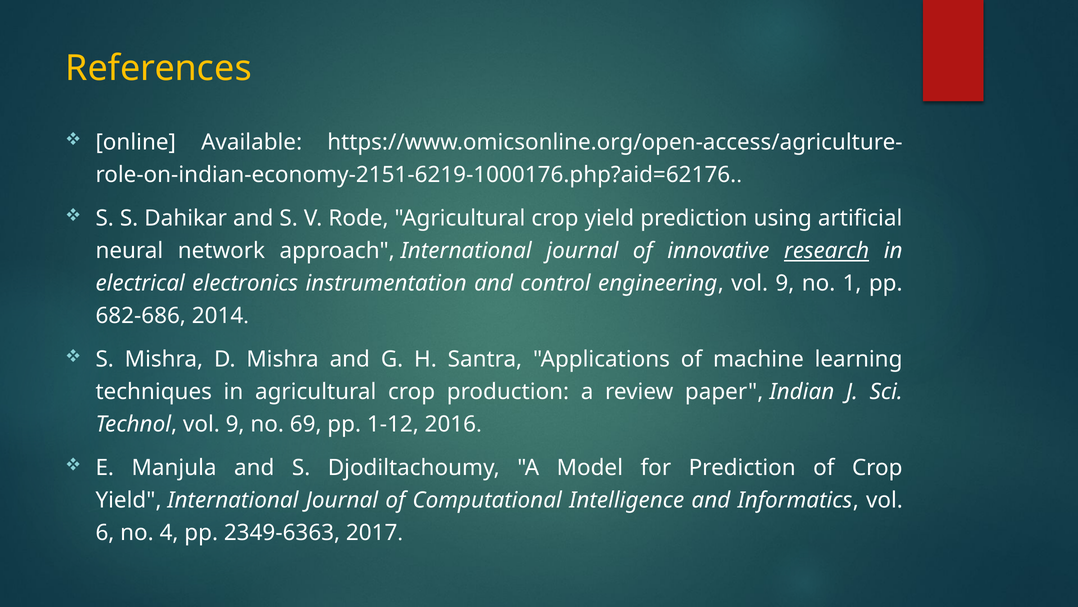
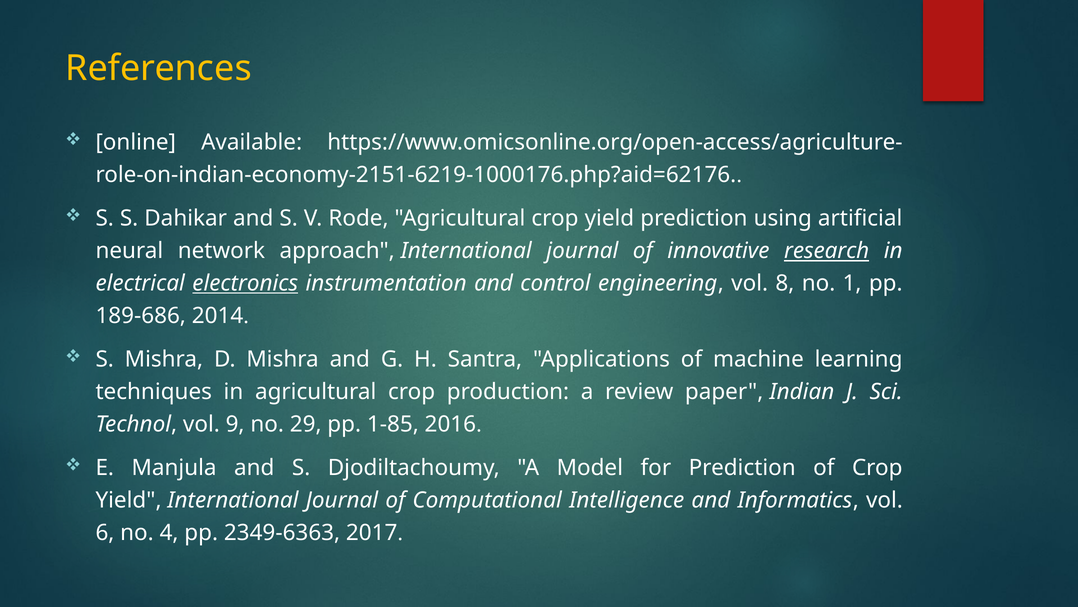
electronics underline: none -> present
engineering vol 9: 9 -> 8
682-686: 682-686 -> 189-686
69: 69 -> 29
1-12: 1-12 -> 1-85
